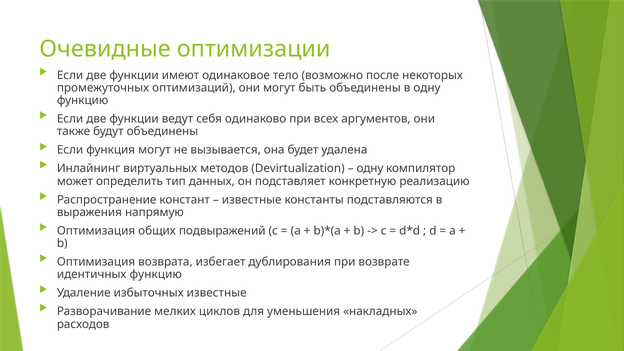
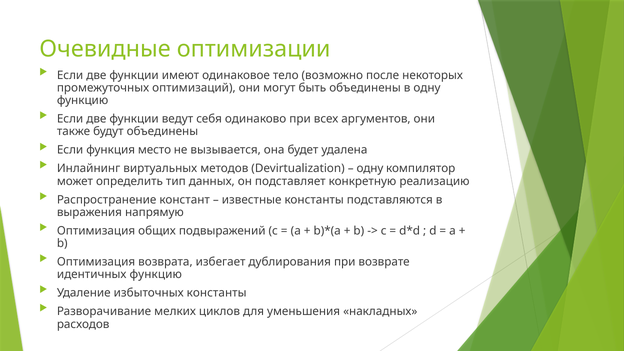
функция могут: могут -> место
избыточных известные: известные -> константы
